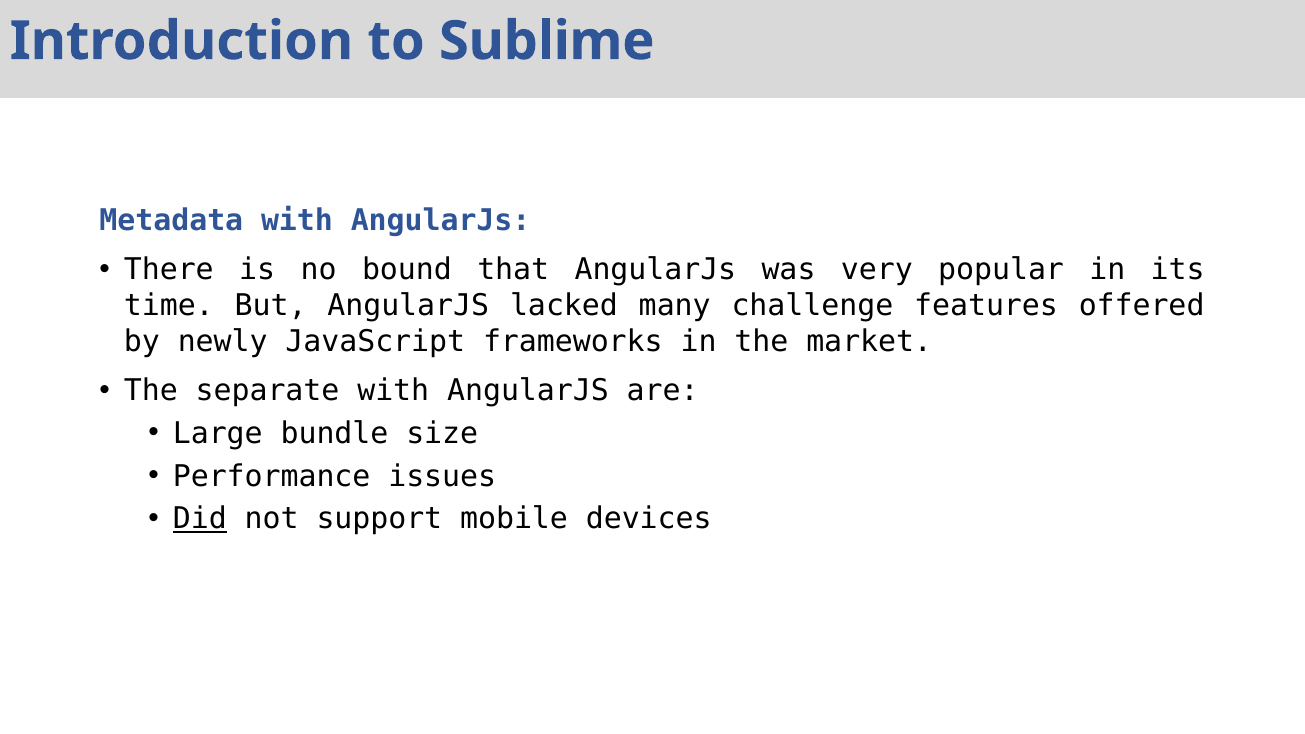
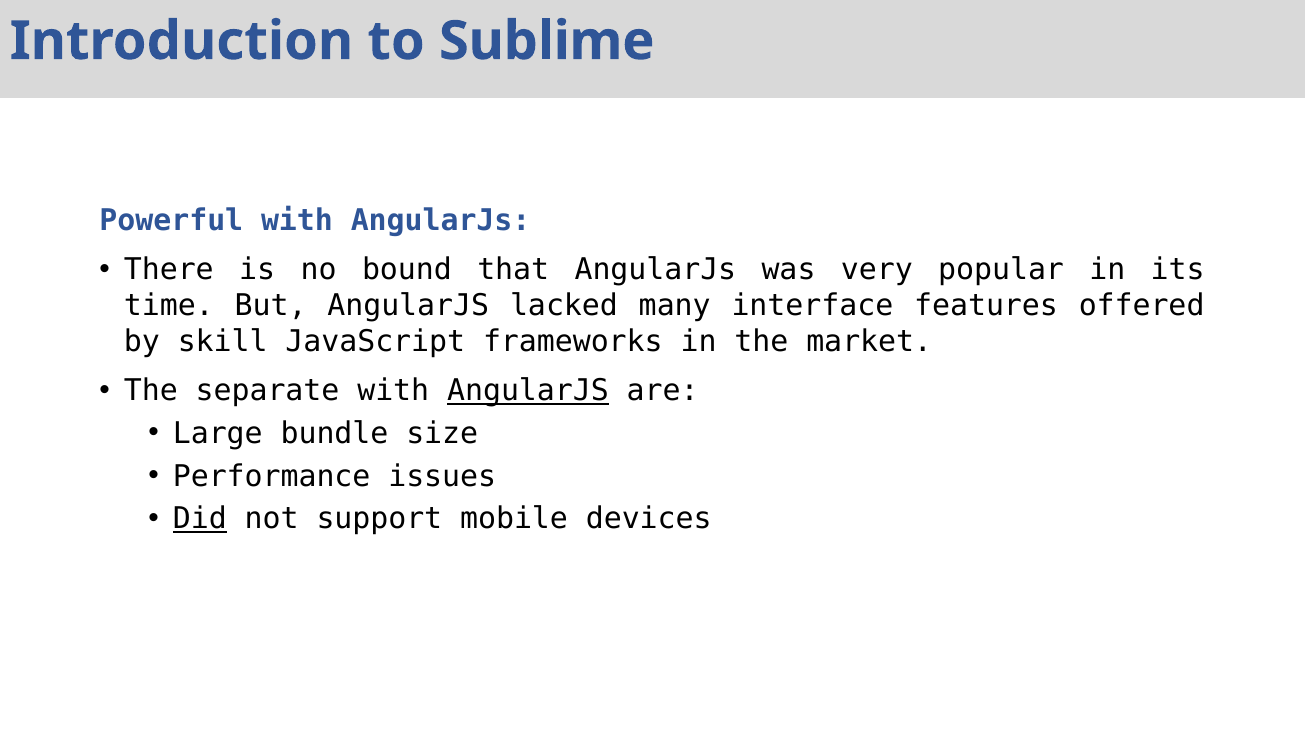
Metadata: Metadata -> Powerful
challenge: challenge -> interface
newly: newly -> skill
AngularJS at (528, 391) underline: none -> present
